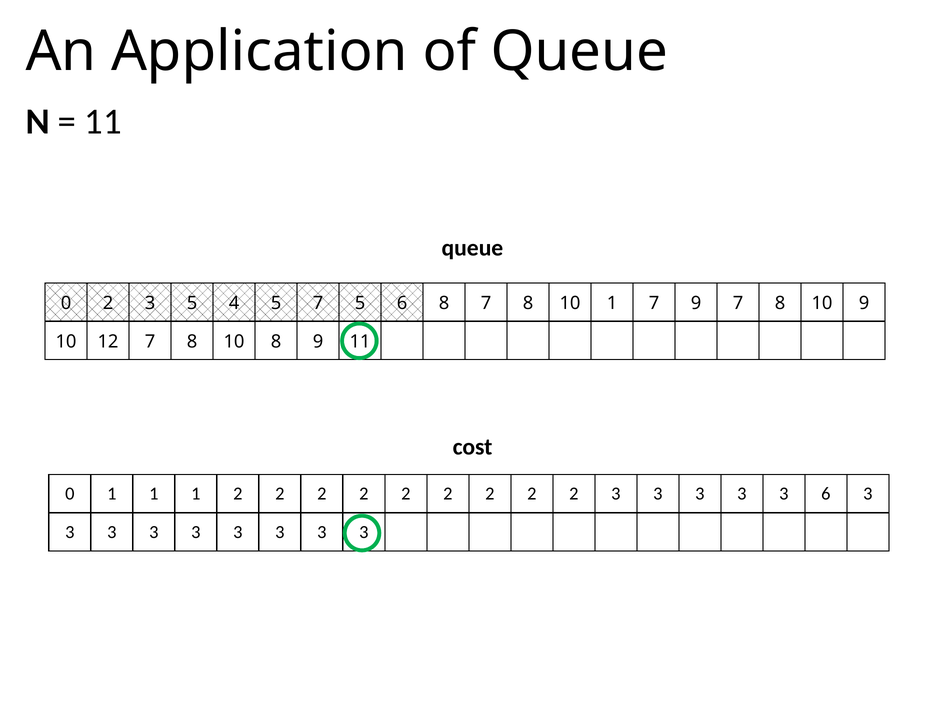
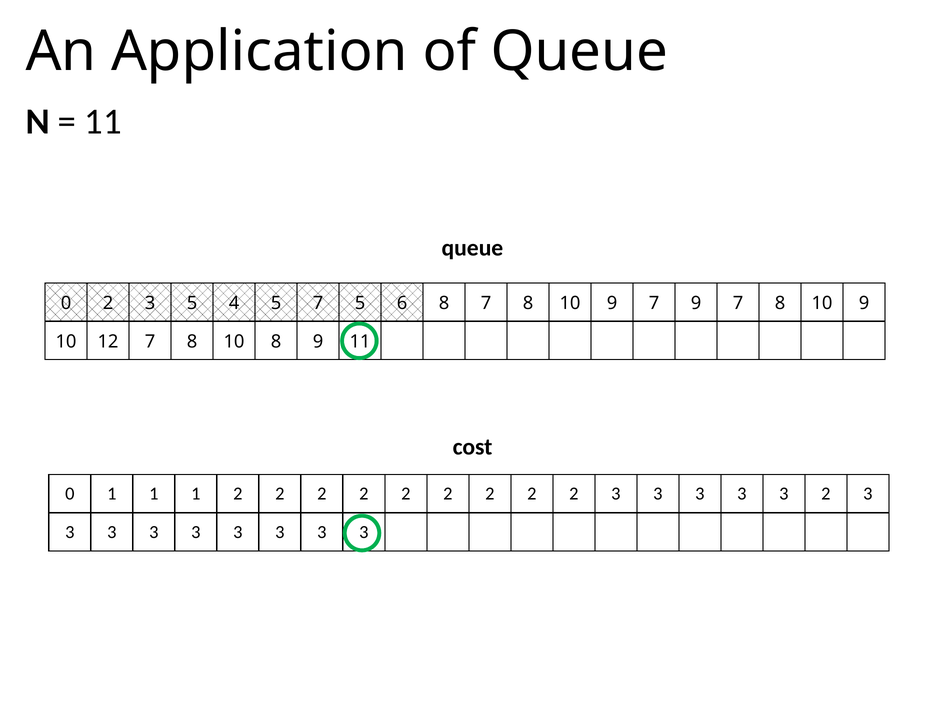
1 at (612, 303): 1 -> 9
3 6: 6 -> 2
